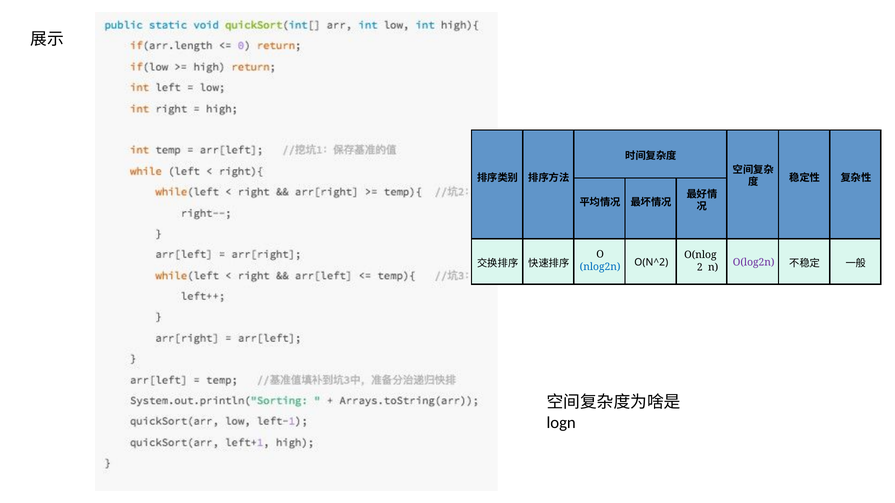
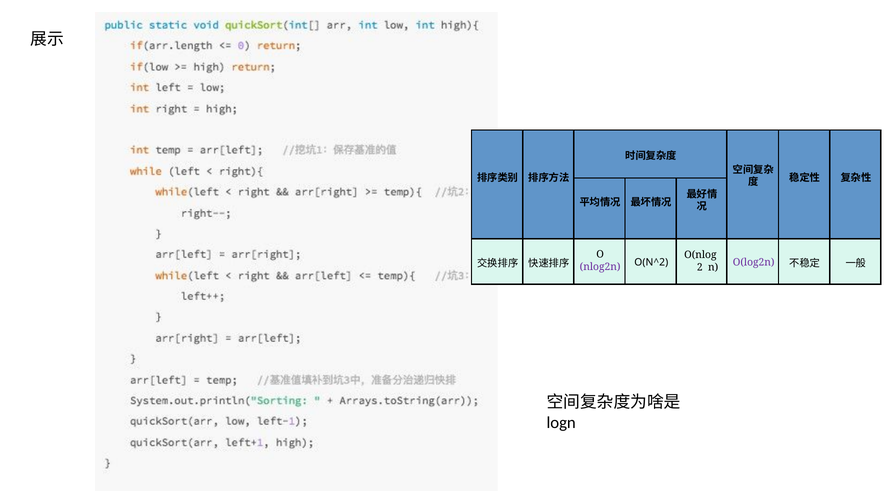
nlog2n colour: blue -> purple
